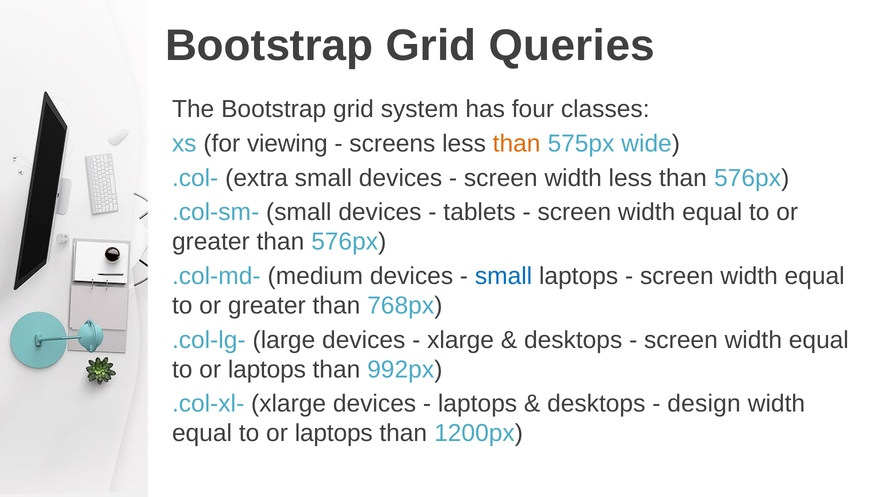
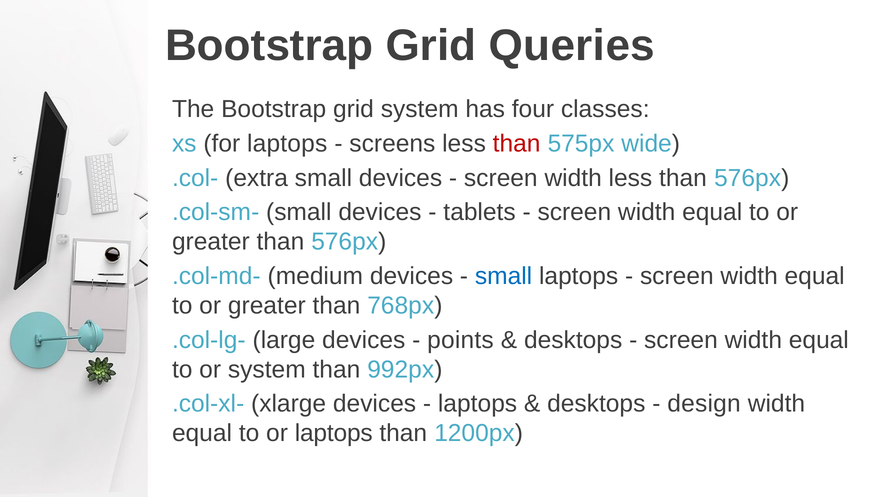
for viewing: viewing -> laptops
than at (517, 144) colour: orange -> red
xlarge at (461, 340): xlarge -> points
laptops at (267, 369): laptops -> system
